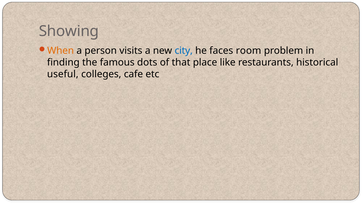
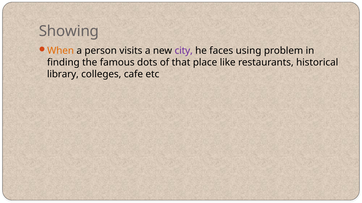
city colour: blue -> purple
room: room -> using
useful: useful -> library
